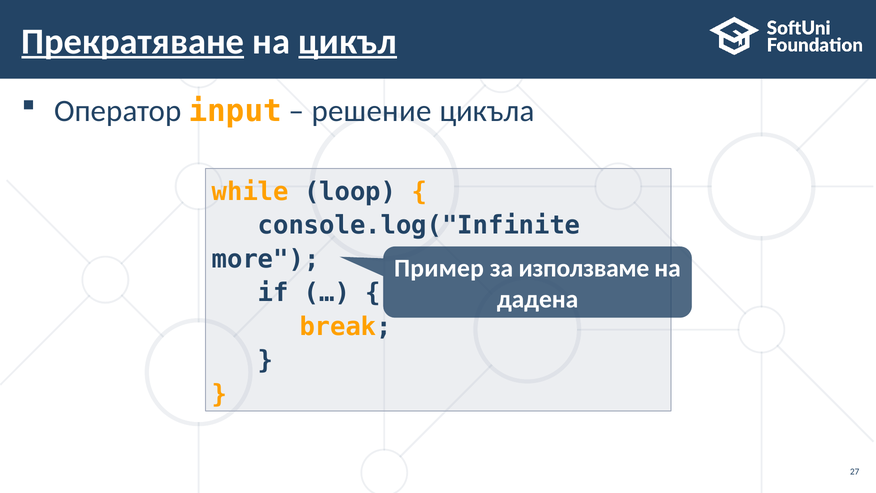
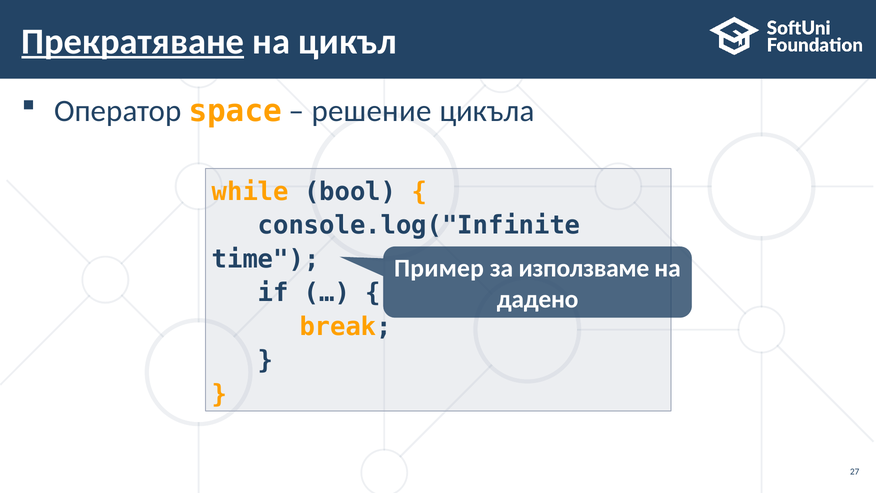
цикъл underline: present -> none
input: input -> space
loop: loop -> bool
more: more -> time
дадена: дадена -> дадено
